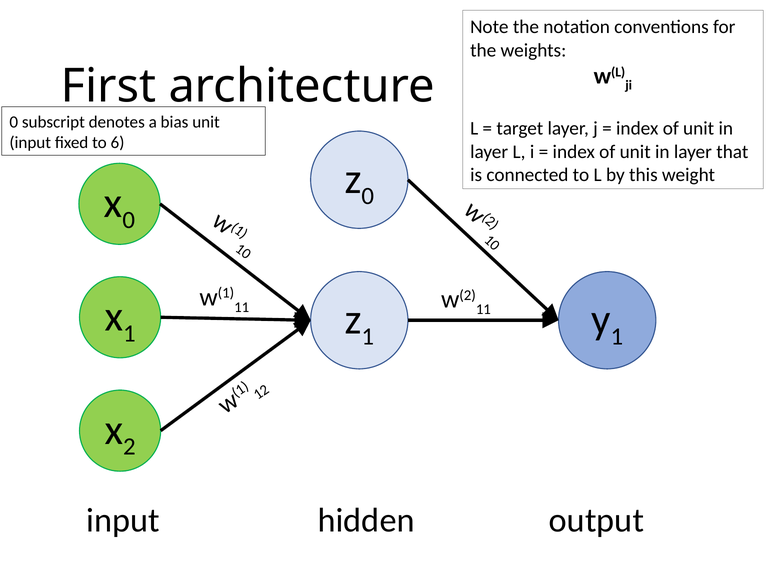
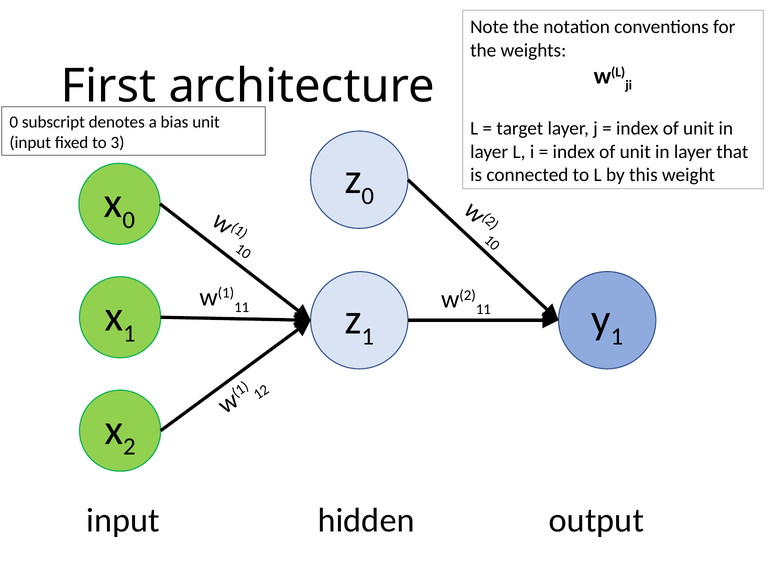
6: 6 -> 3
